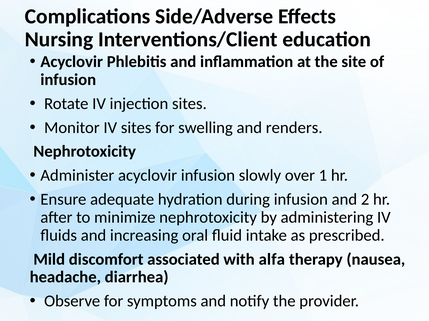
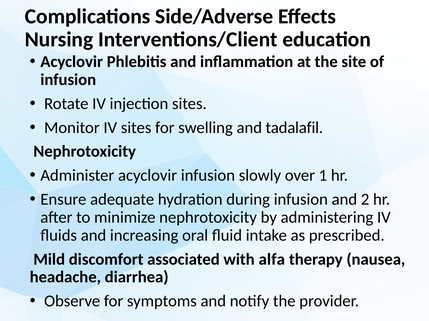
renders: renders -> tadalafil
